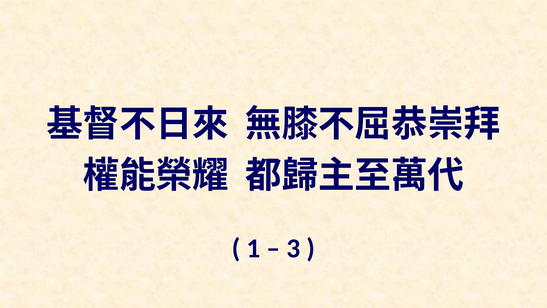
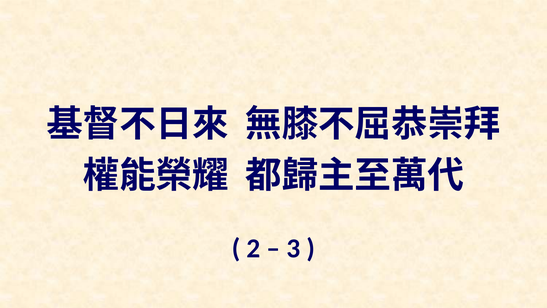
1: 1 -> 2
